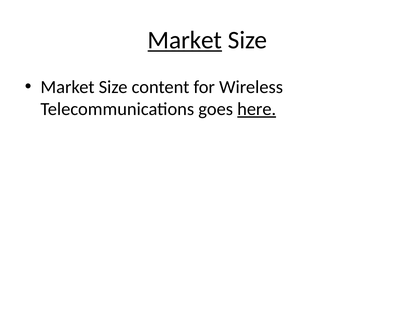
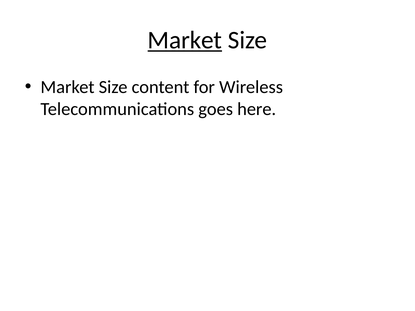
here underline: present -> none
